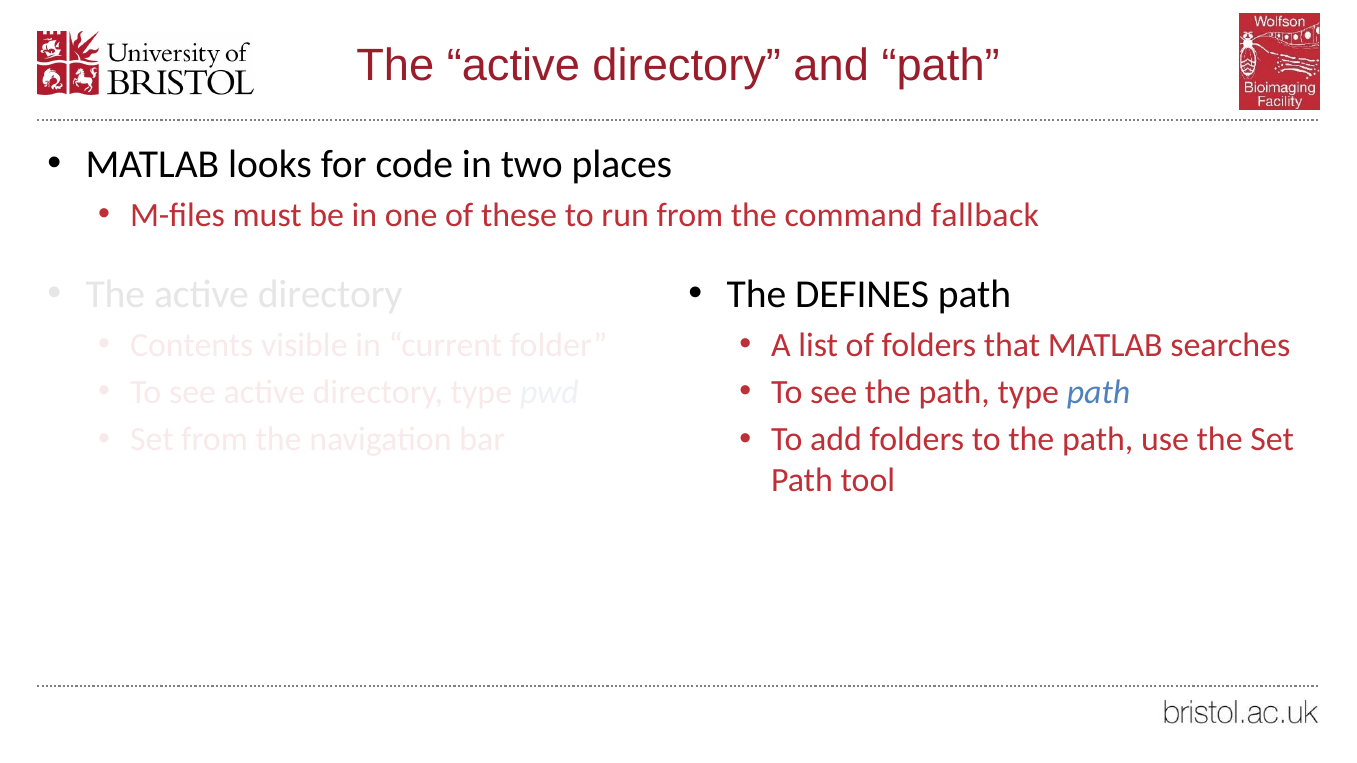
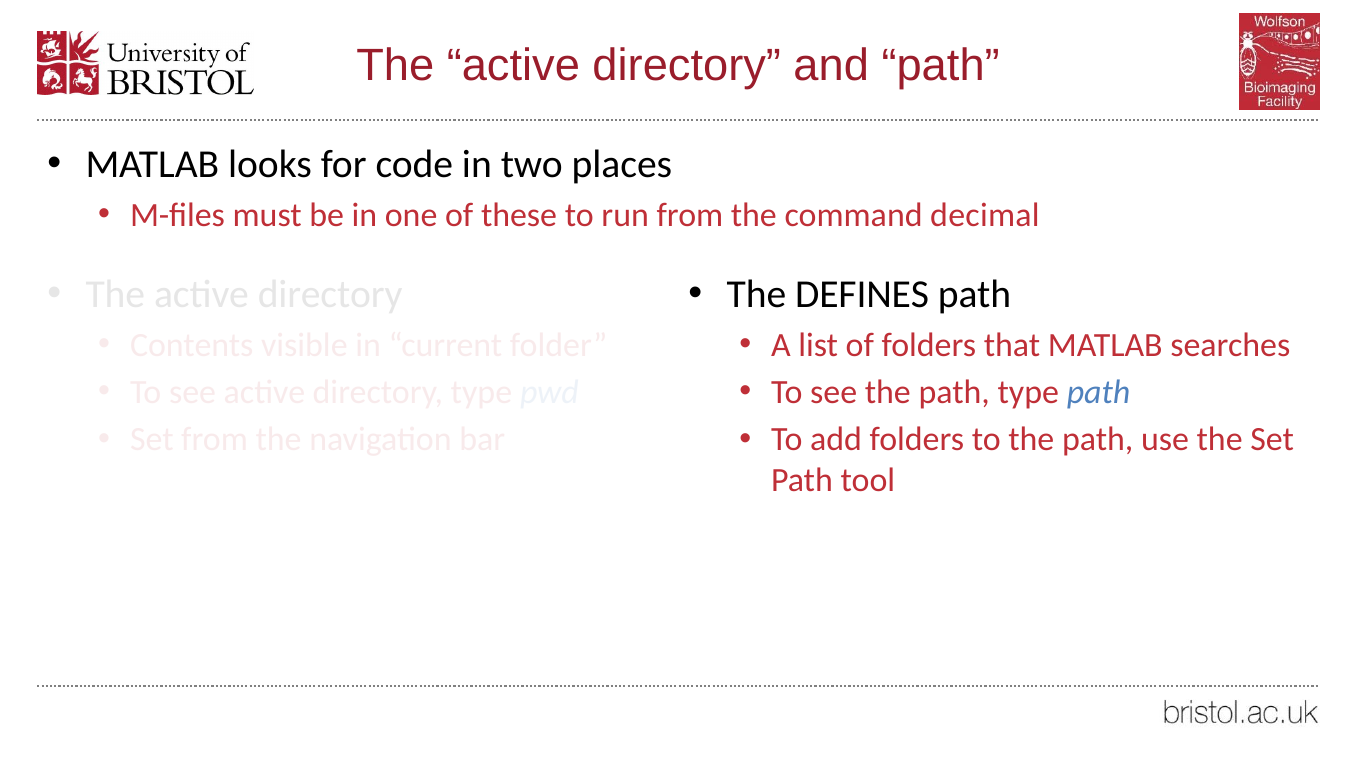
fallback: fallback -> decimal
